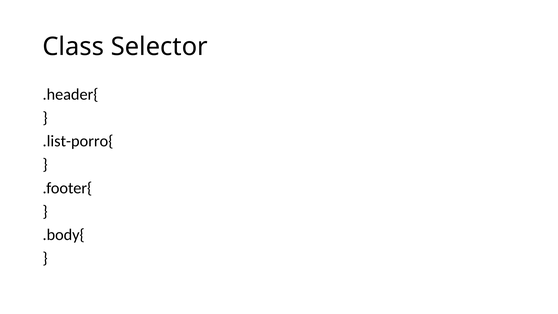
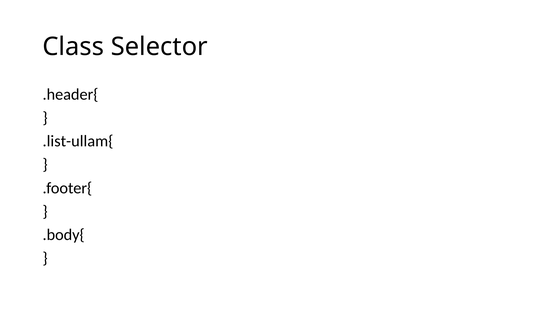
.list-porro{: .list-porro{ -> .list-ullam{
